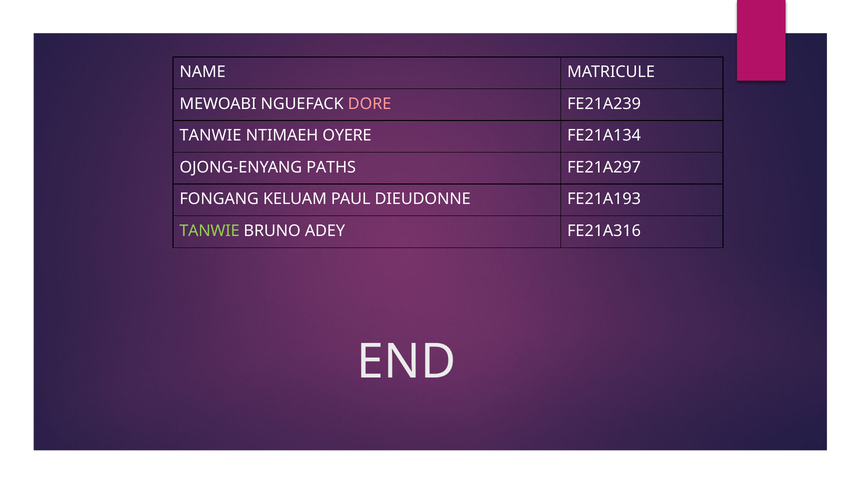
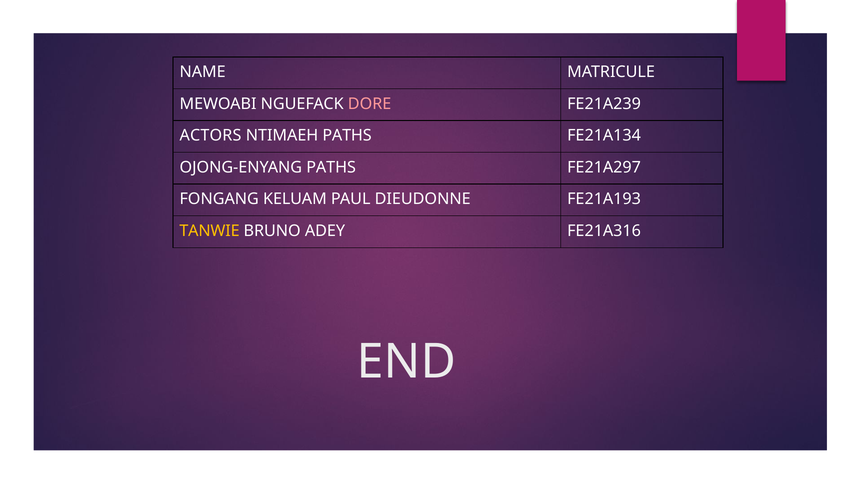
TANWIE at (210, 136): TANWIE -> ACTORS
NTIMAEH OYERE: OYERE -> PATHS
TANWIE at (210, 231) colour: light green -> yellow
